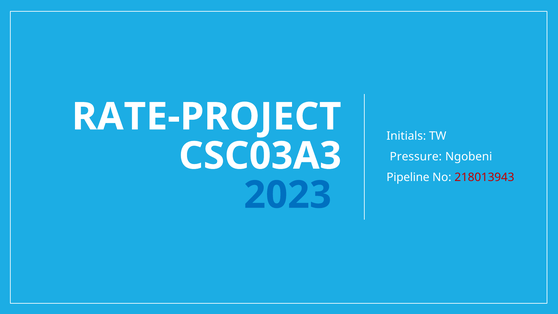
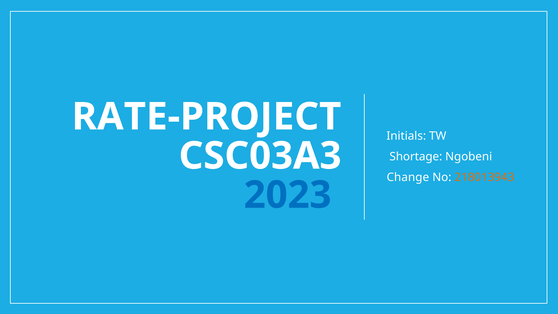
Pressure: Pressure -> Shortage
Pipeline: Pipeline -> Change
218013943 colour: red -> orange
